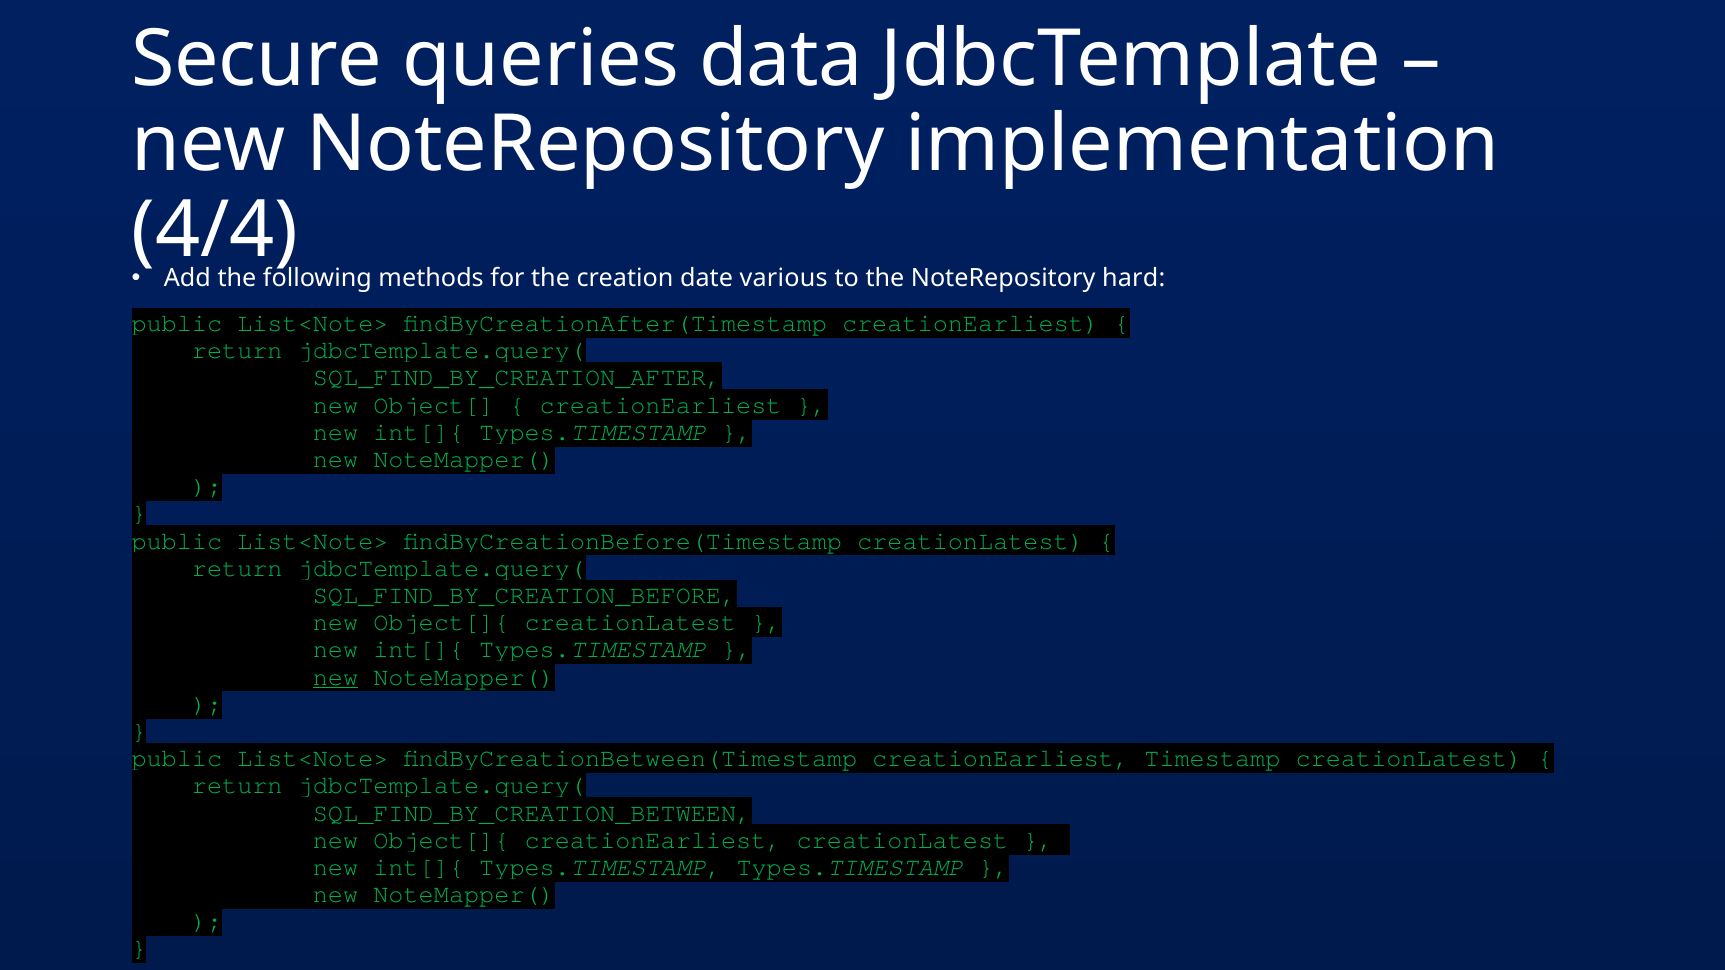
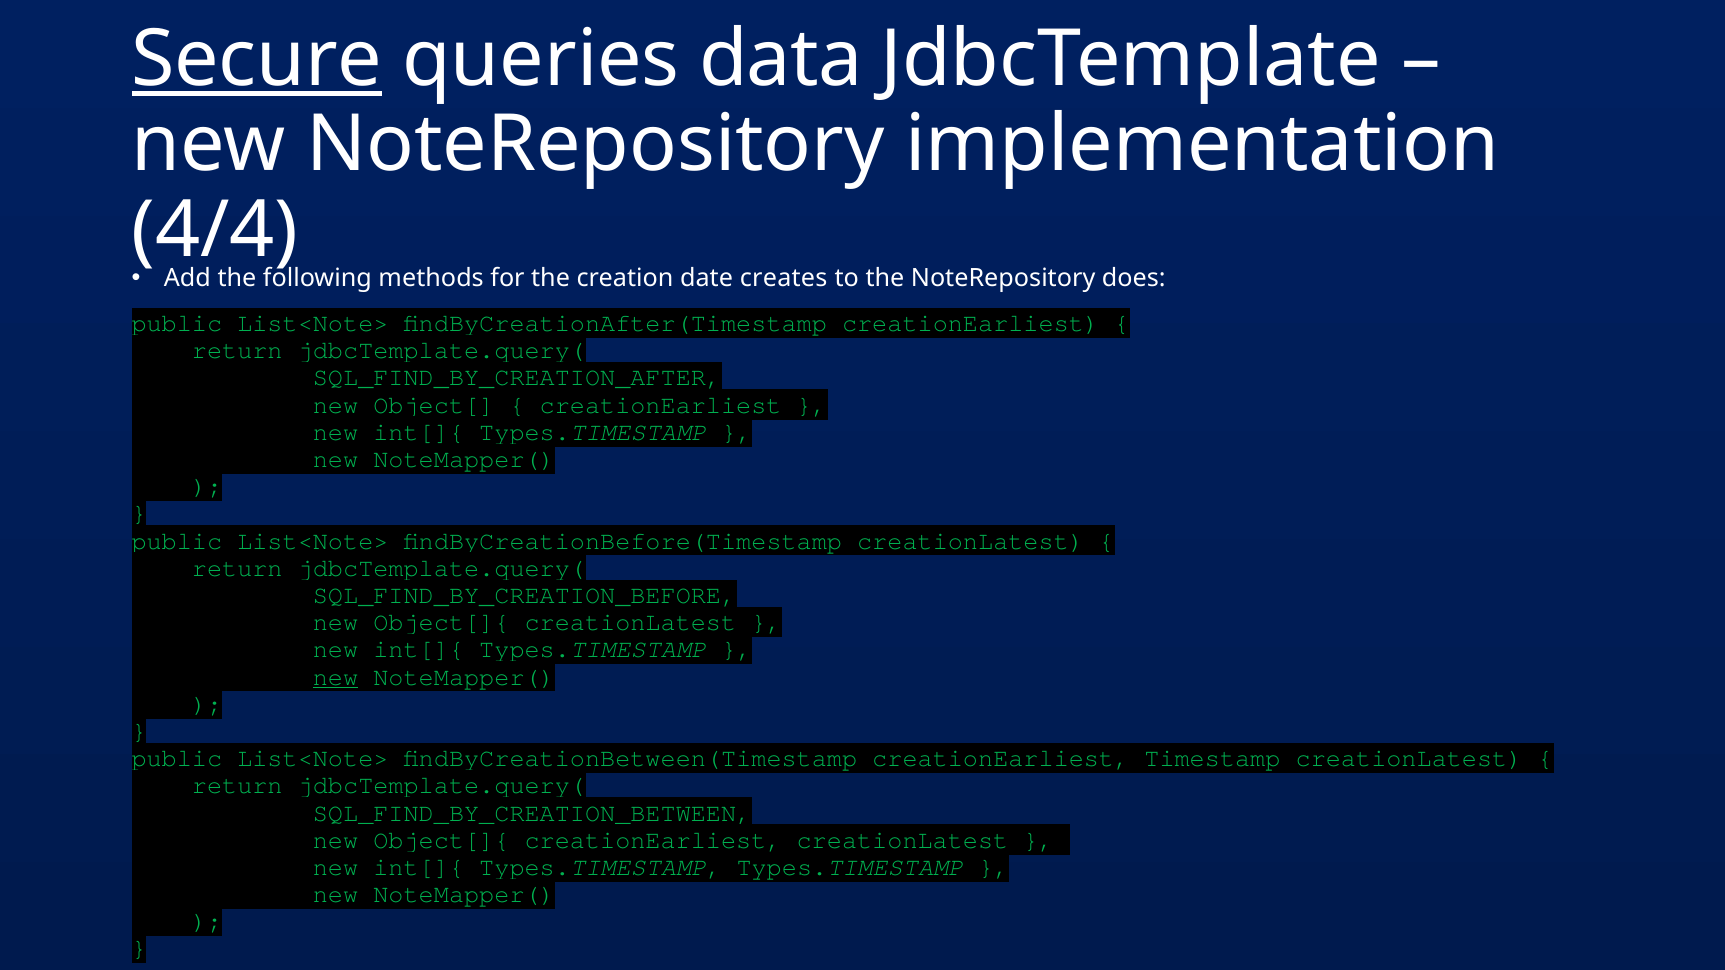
Secure underline: none -> present
various: various -> creates
hard: hard -> does
